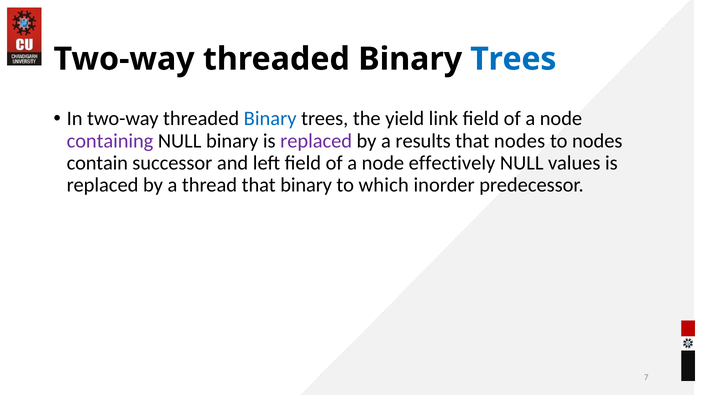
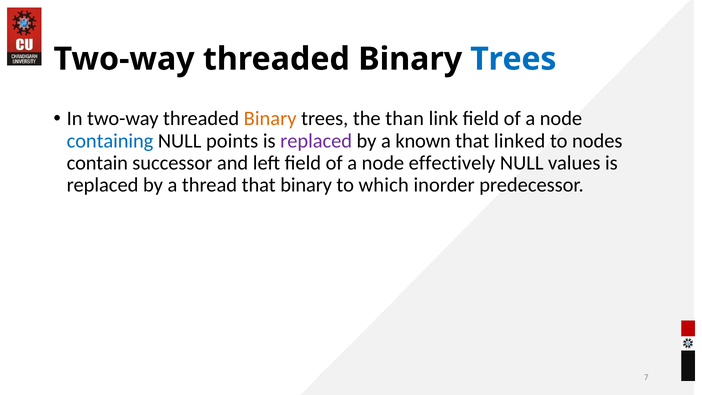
Binary at (270, 119) colour: blue -> orange
yield: yield -> than
containing colour: purple -> blue
NULL binary: binary -> points
results: results -> known
that nodes: nodes -> linked
